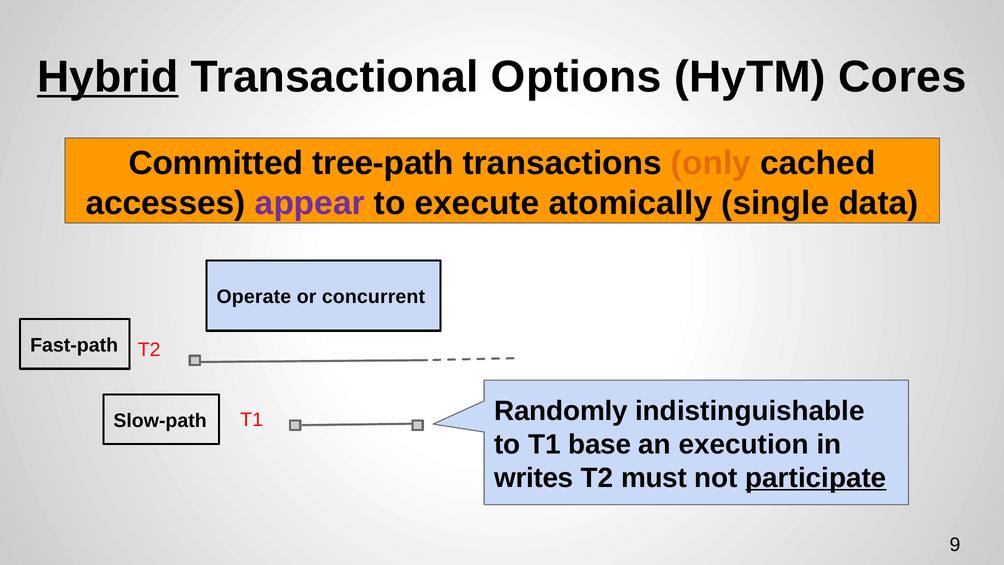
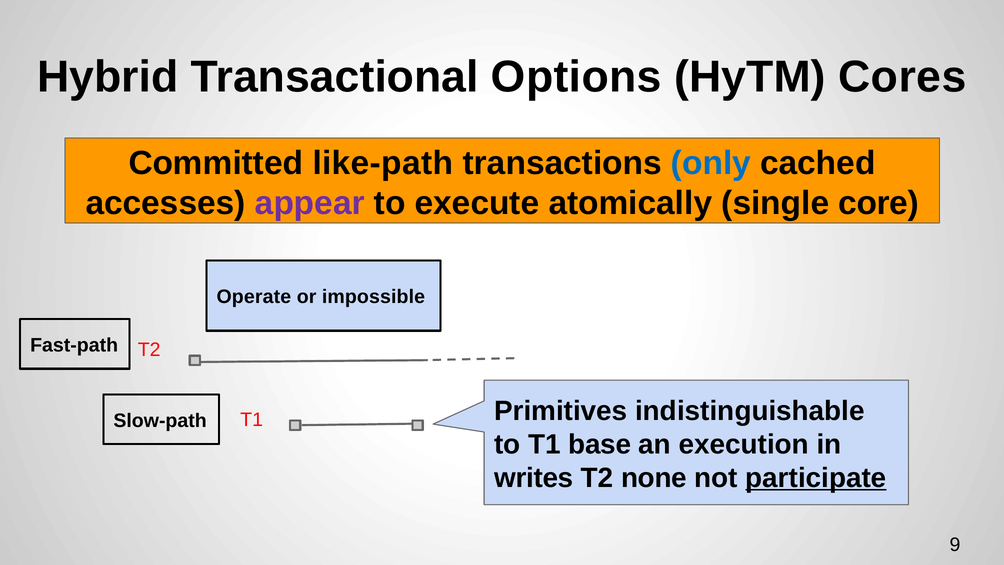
Hybrid underline: present -> none
tree-path: tree-path -> like-path
only colour: orange -> blue
data: data -> core
concurrent: concurrent -> impossible
Randomly: Randomly -> Primitives
must: must -> none
